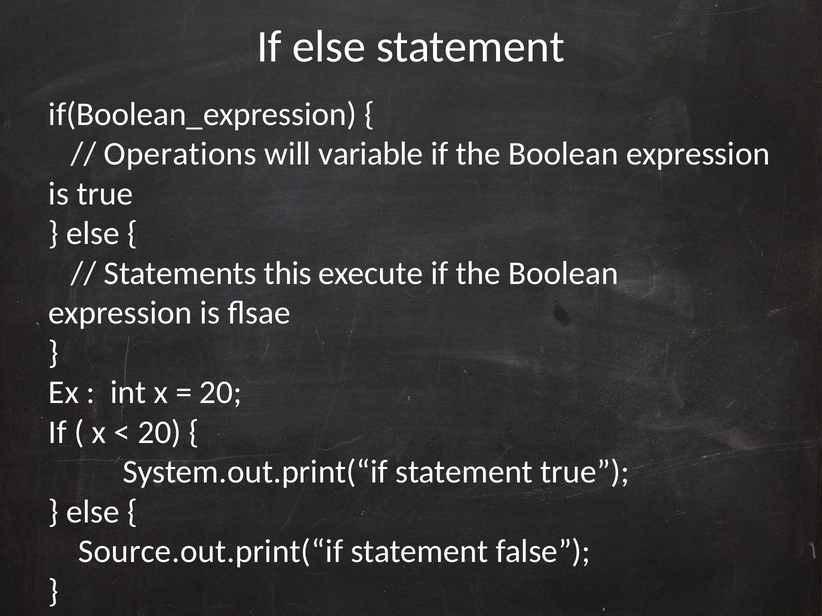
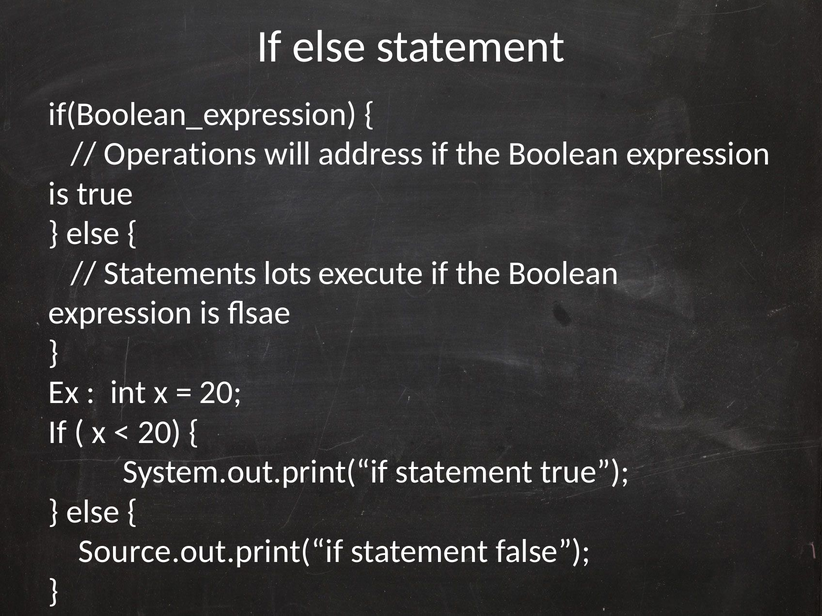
variable: variable -> address
this: this -> lots
